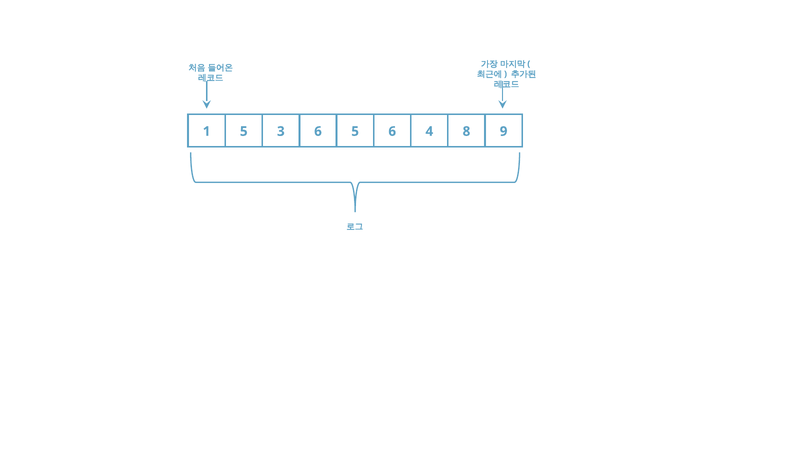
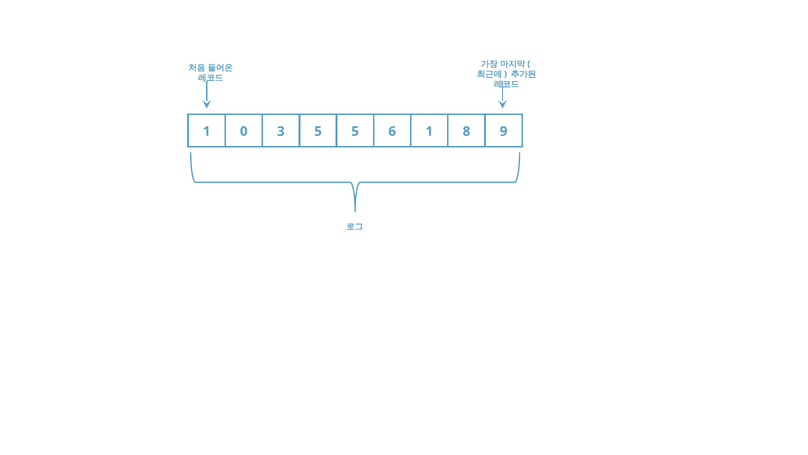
1 5: 5 -> 0
3 6: 6 -> 5
6 4: 4 -> 1
